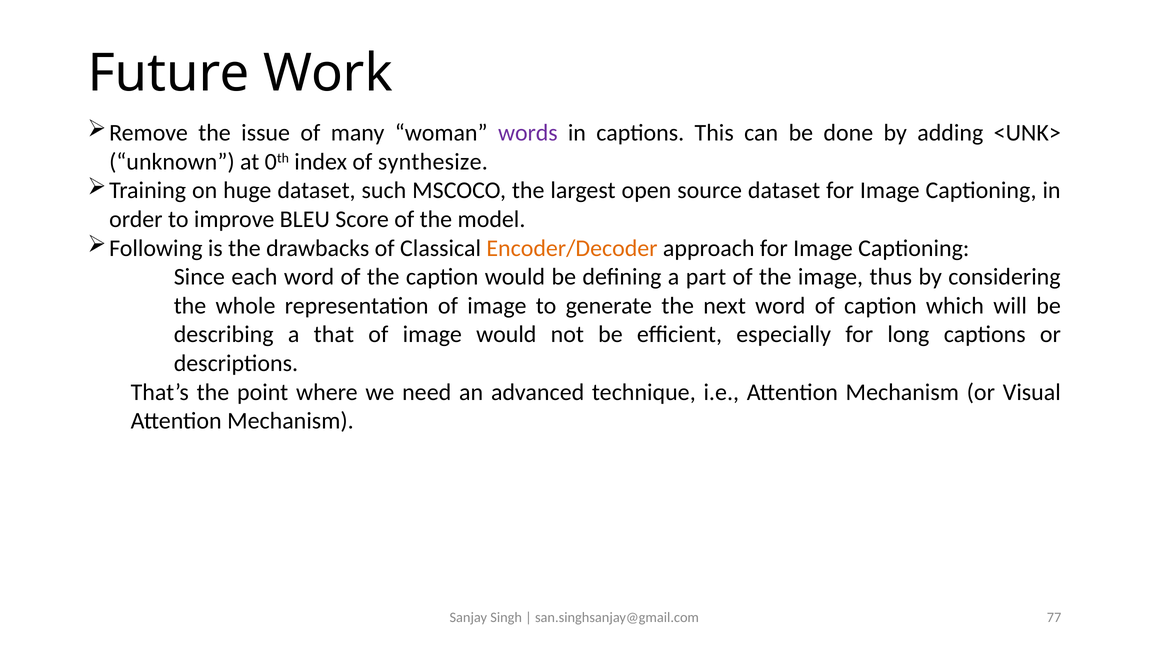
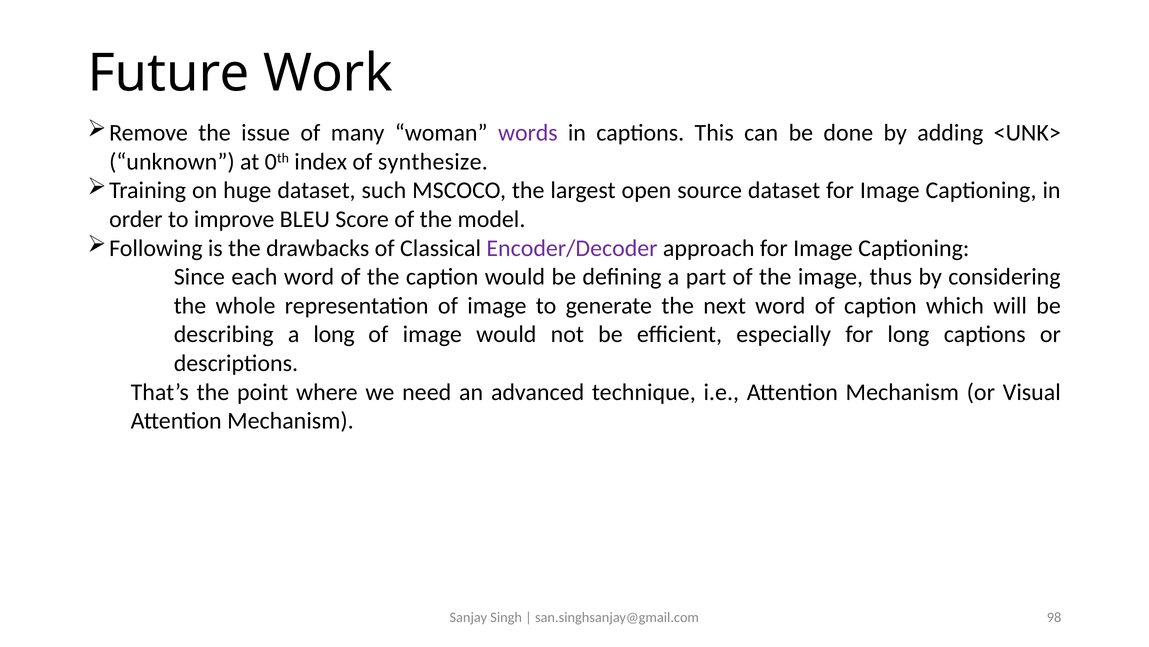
Encoder/Decoder colour: orange -> purple
a that: that -> long
77: 77 -> 98
